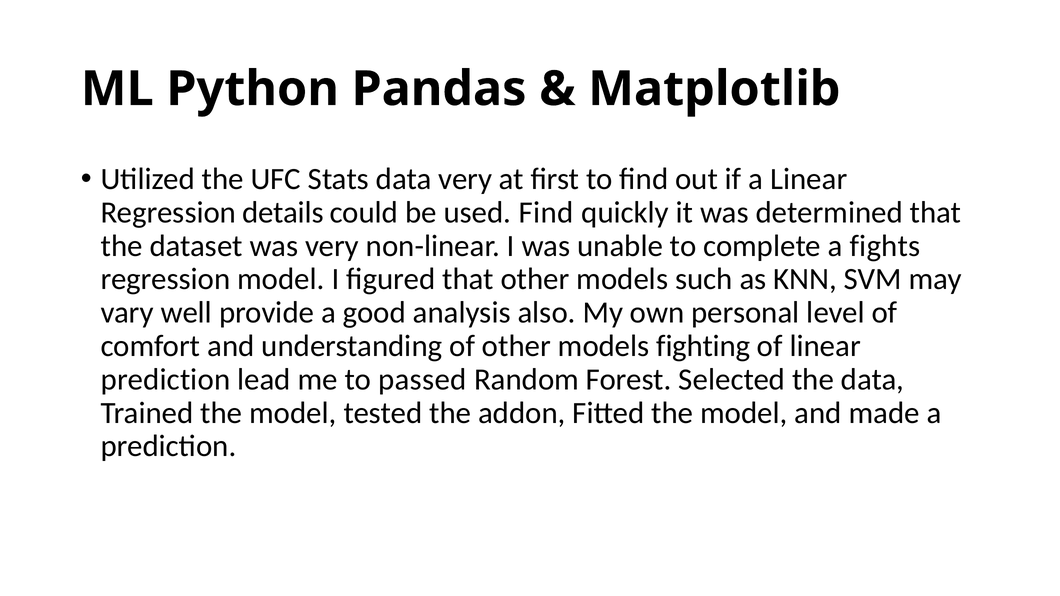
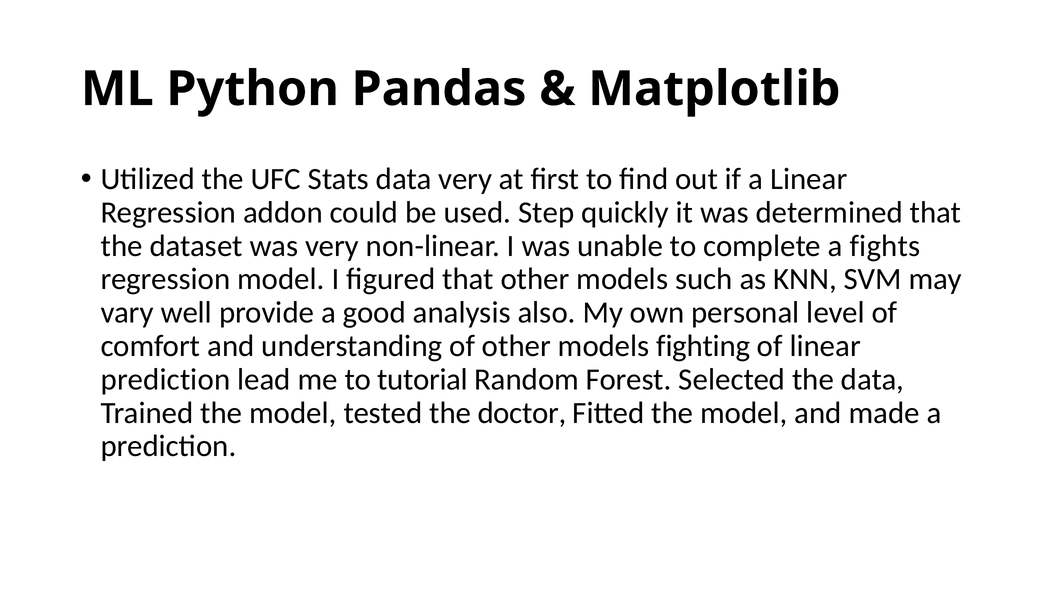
details: details -> addon
used Find: Find -> Step
passed: passed -> tutorial
addon: addon -> doctor
